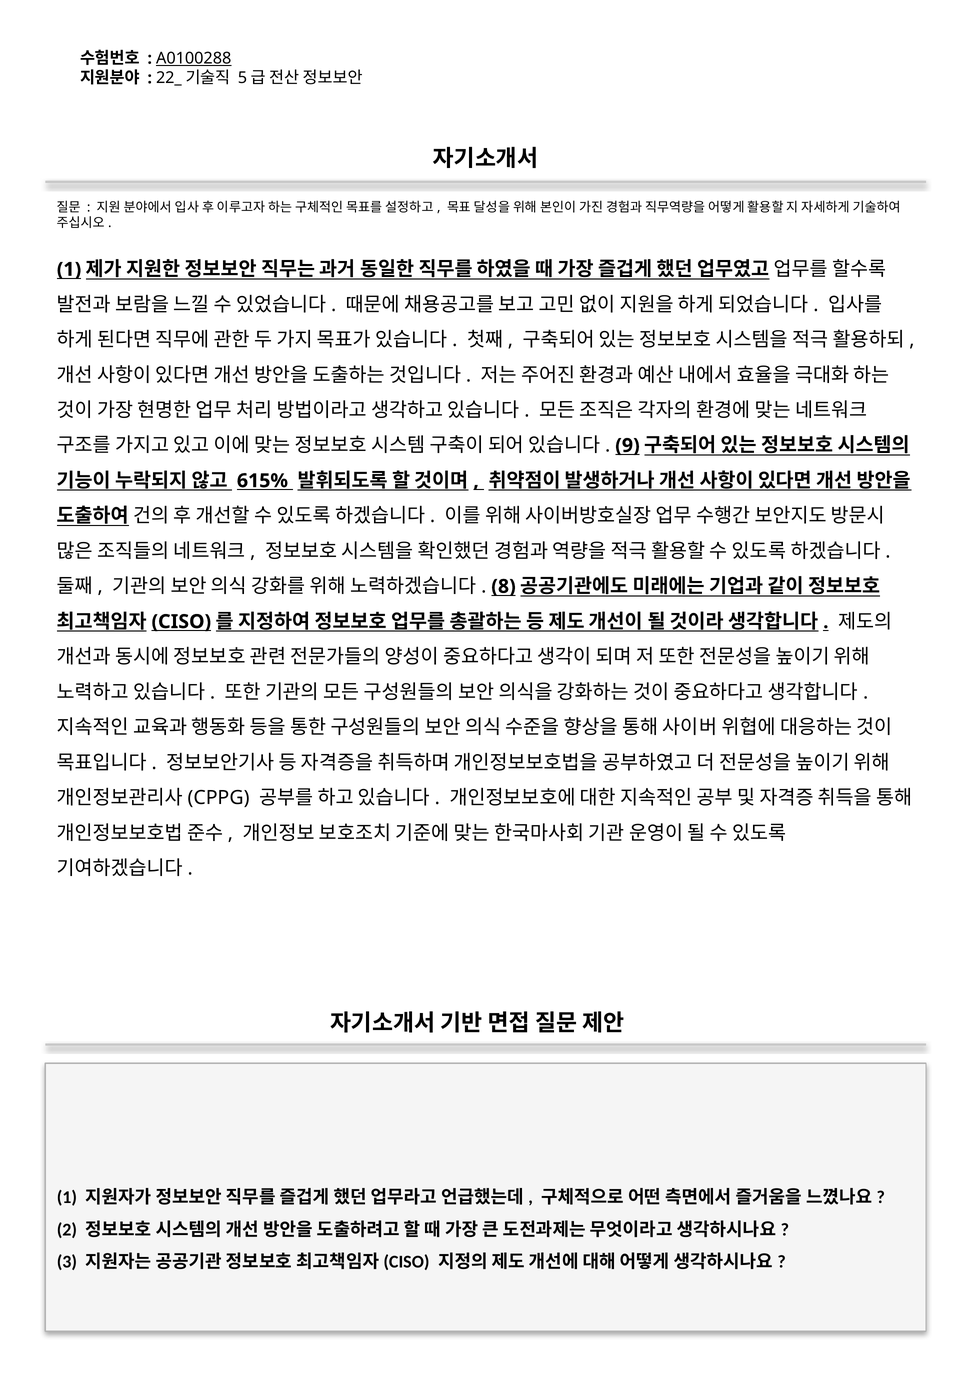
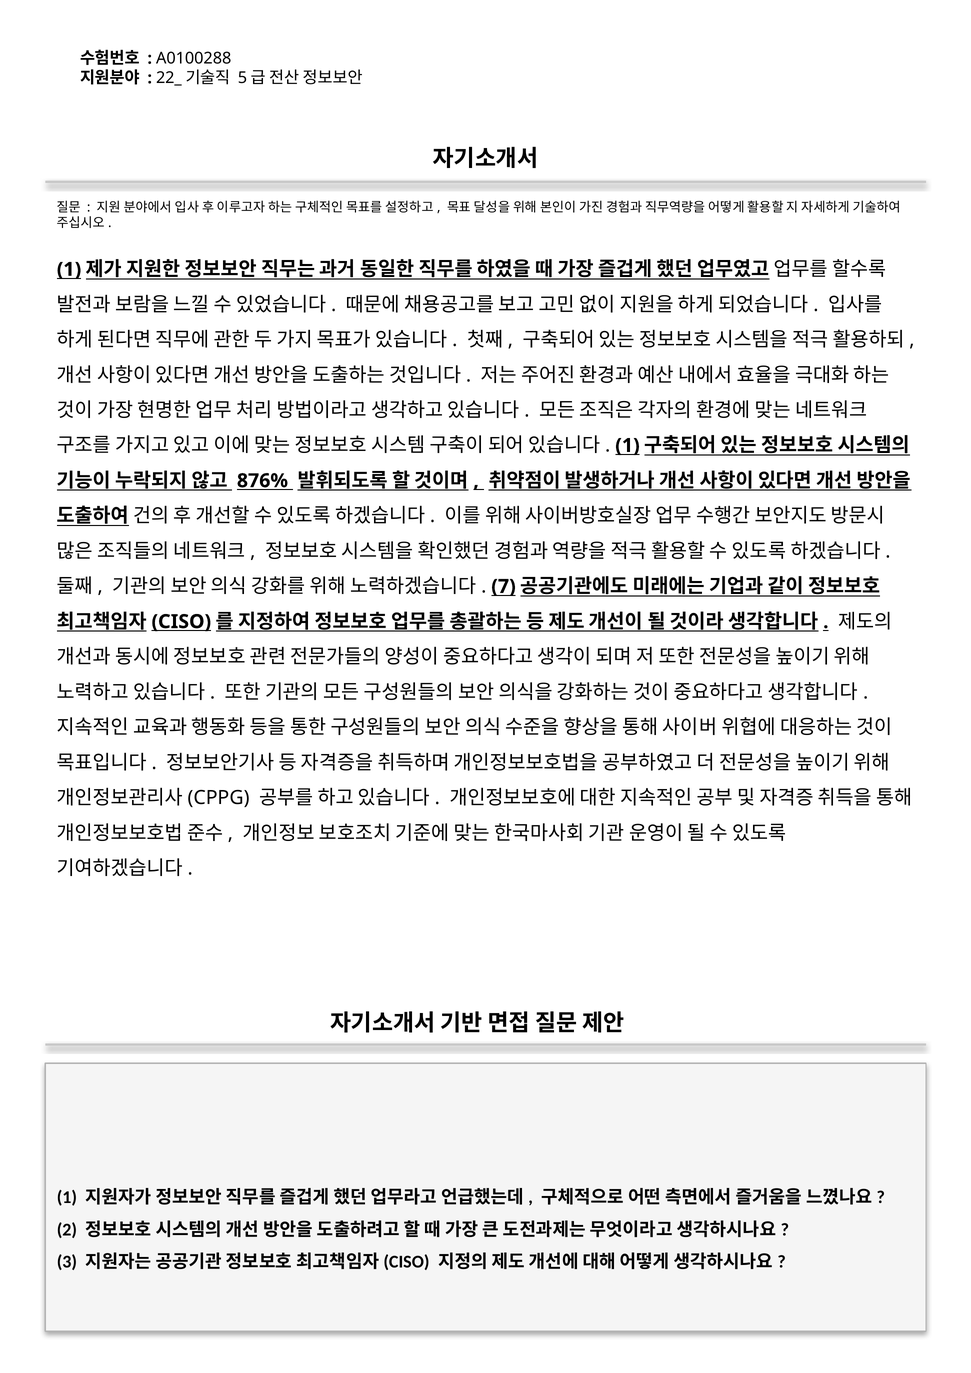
A0100288 underline: present -> none
9 at (627, 446): 9 -> 1
615%: 615% -> 876%
8: 8 -> 7
